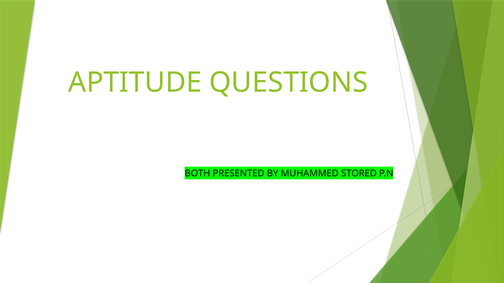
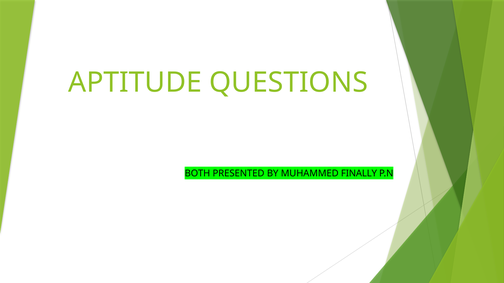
STORED: STORED -> FINALLY
